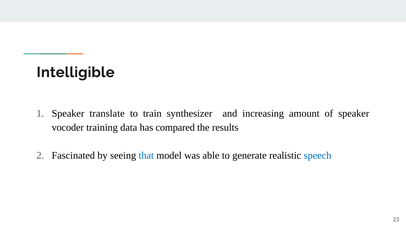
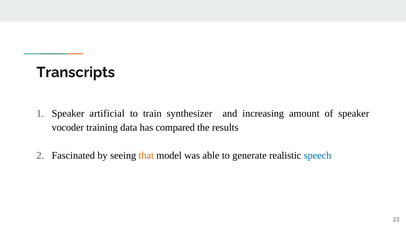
Intelligible: Intelligible -> Transcripts
translate: translate -> artificial
that colour: blue -> orange
